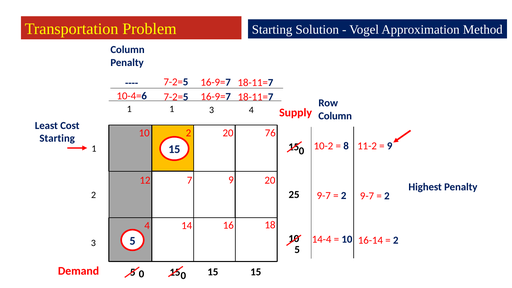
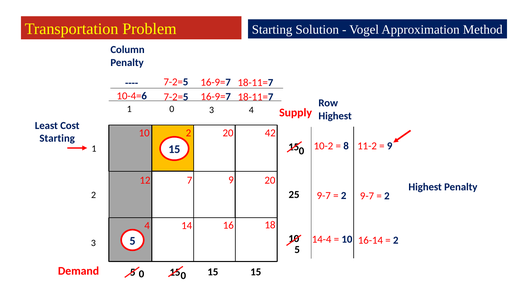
1 1: 1 -> 0
Column at (335, 116): Column -> Highest
76: 76 -> 42
